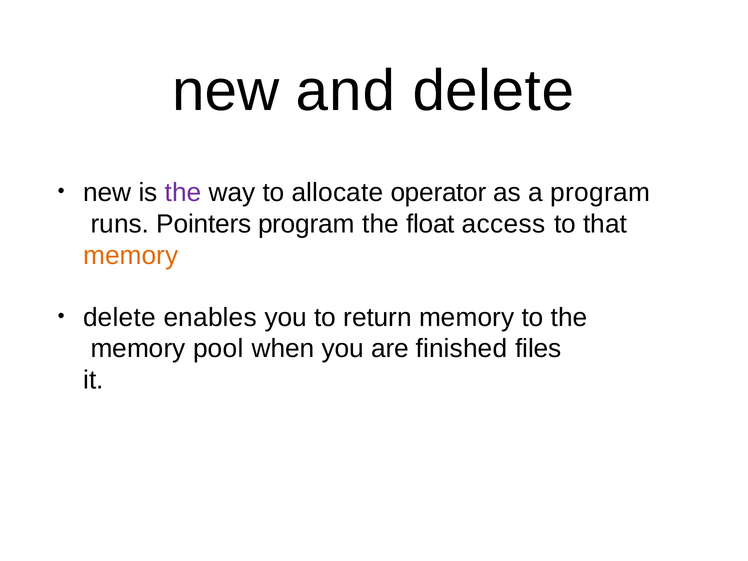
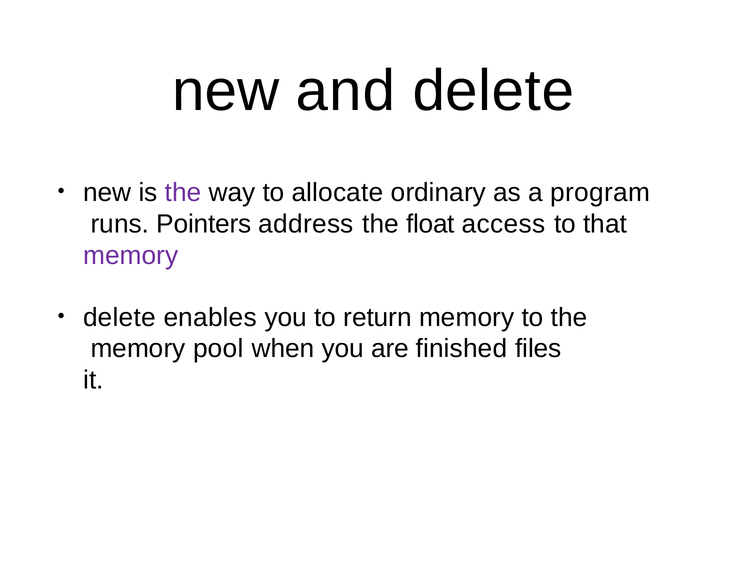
operator: operator -> ordinary
Pointers program: program -> address
memory at (131, 255) colour: orange -> purple
